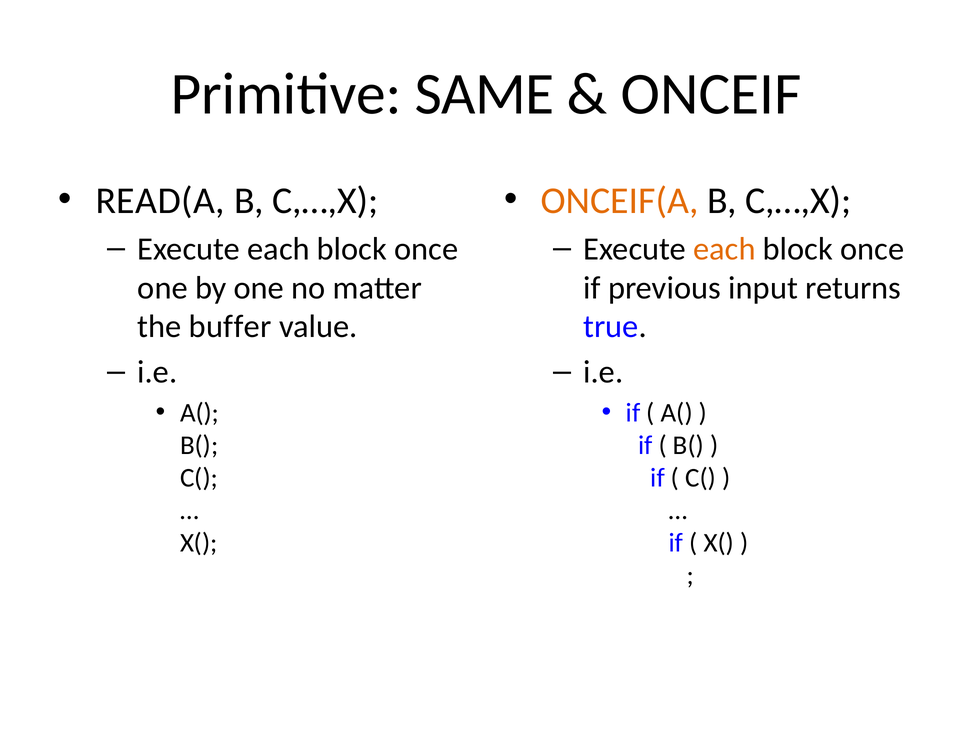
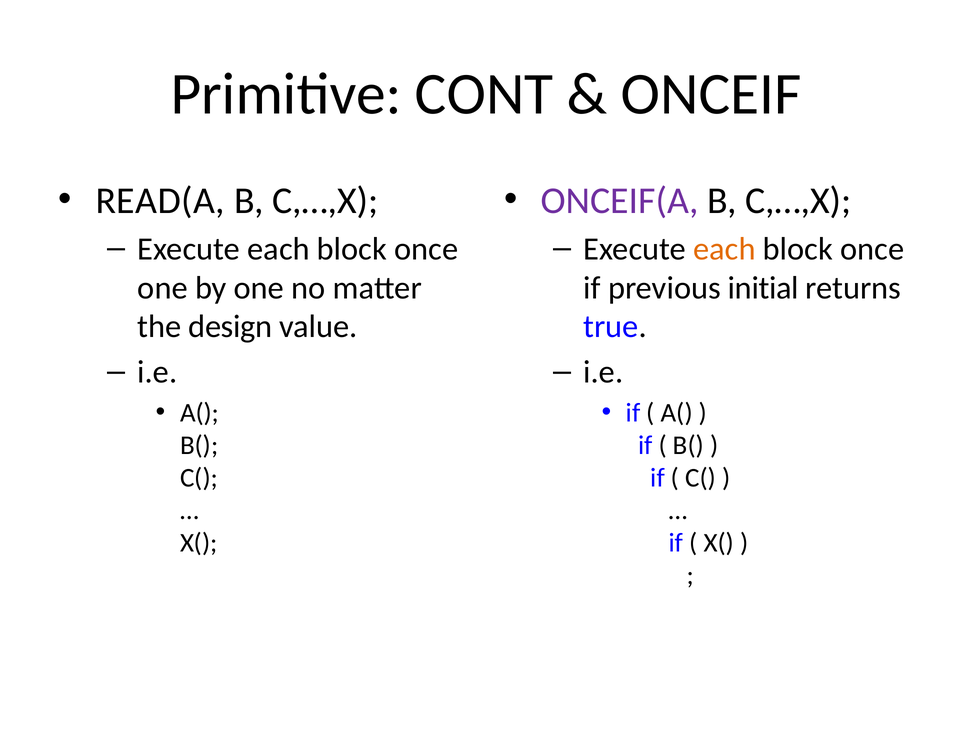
SAME: SAME -> CONT
ONCEIF(A colour: orange -> purple
input: input -> initial
buffer: buffer -> design
